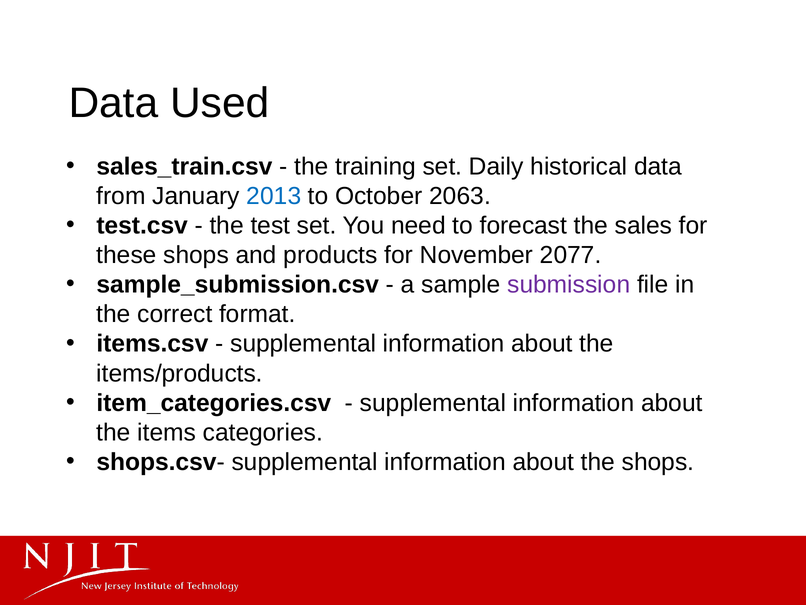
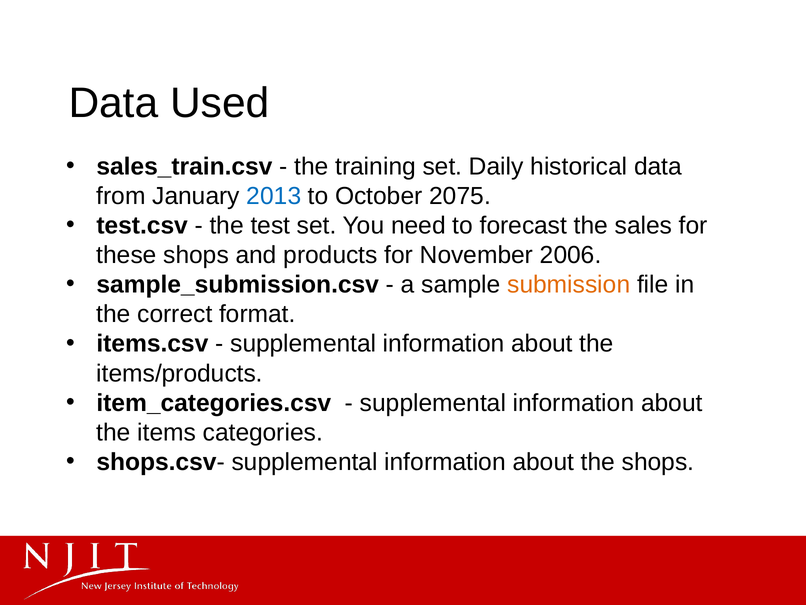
2063: 2063 -> 2075
2077: 2077 -> 2006
submission colour: purple -> orange
